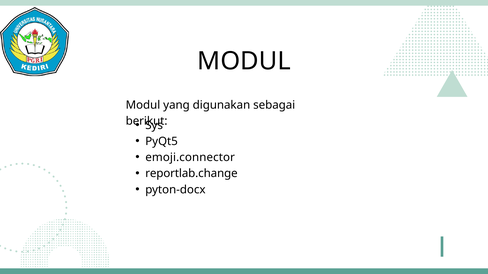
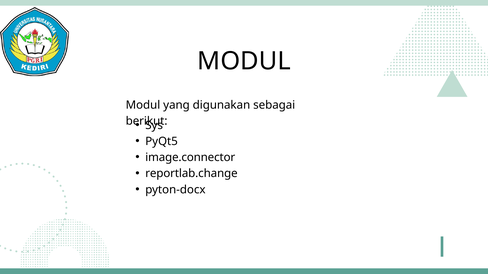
emoji.connector: emoji.connector -> image.connector
